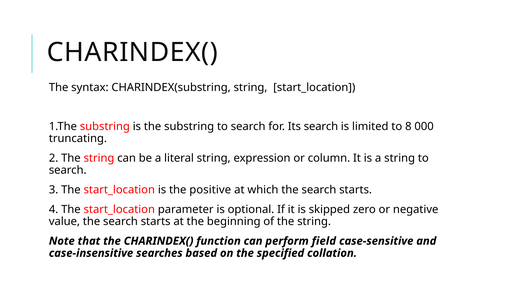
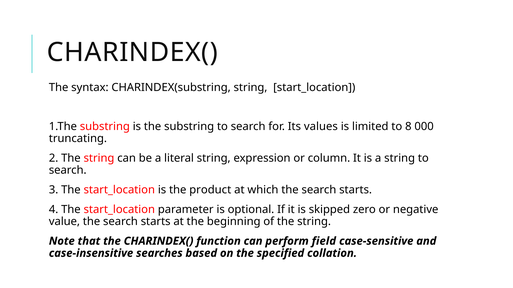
Its search: search -> values
positive: positive -> product
